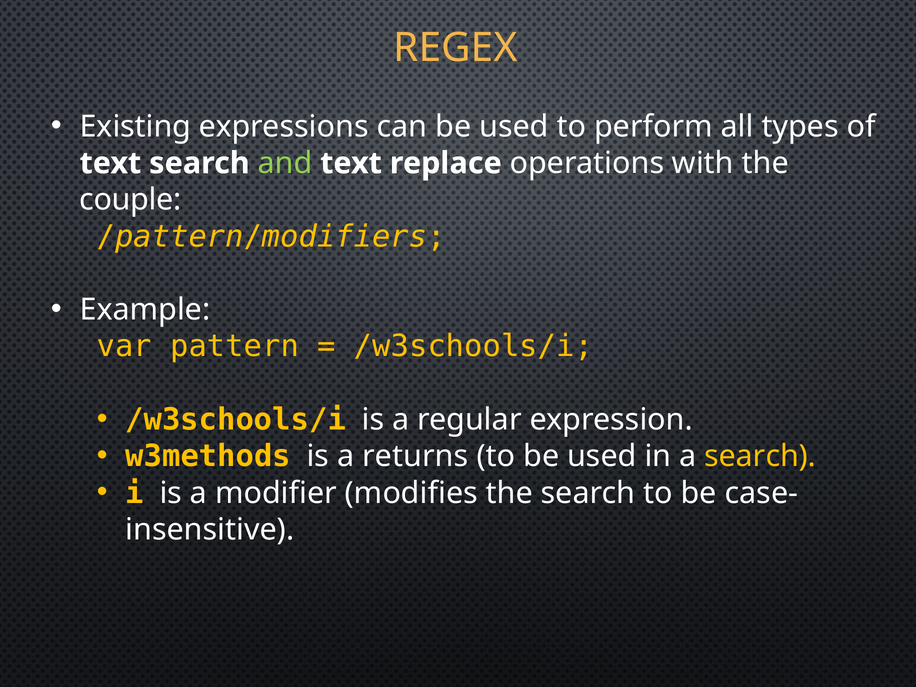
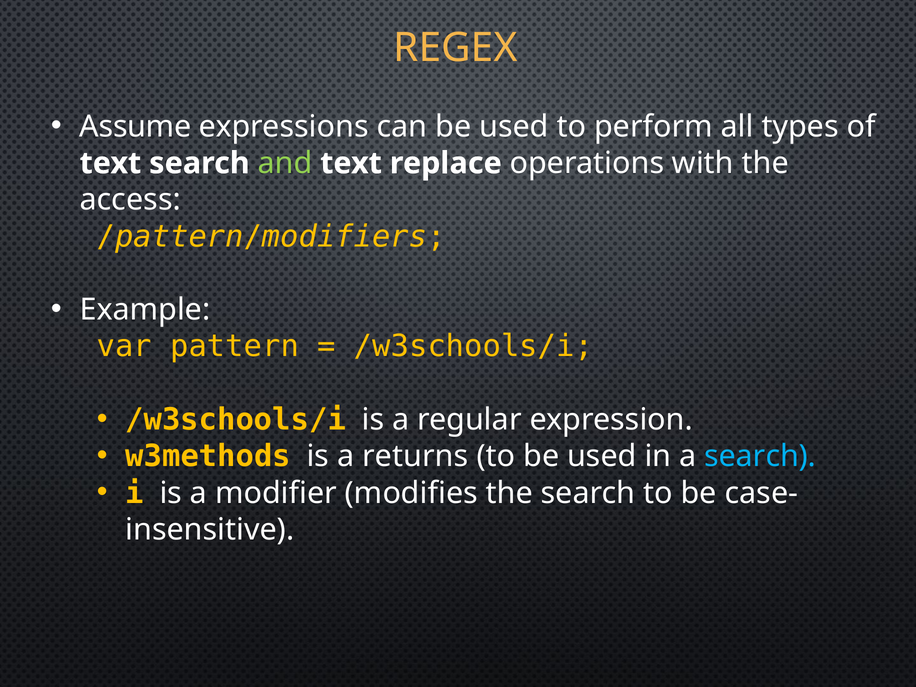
Existing: Existing -> Assume
couple: couple -> access
search at (760, 456) colour: yellow -> light blue
